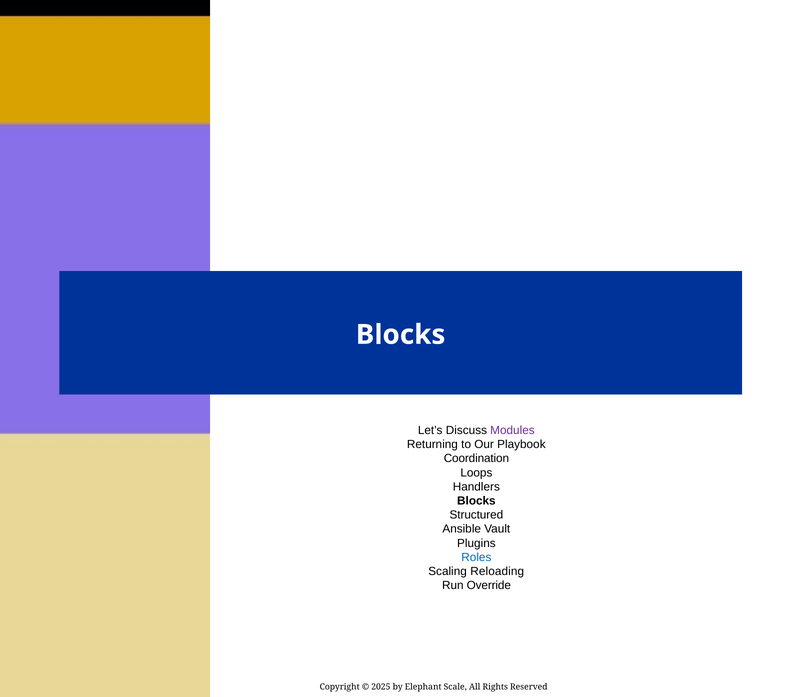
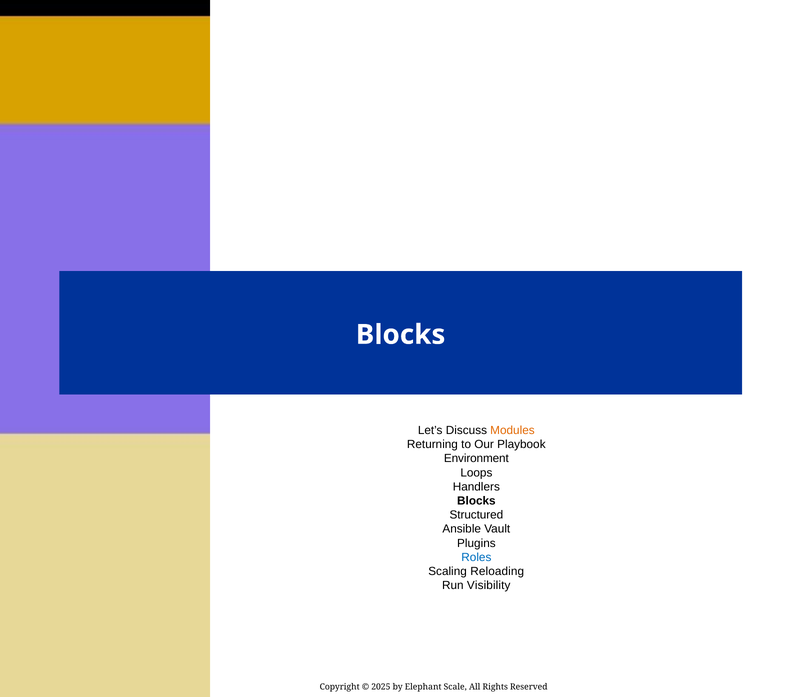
Modules colour: purple -> orange
Coordination: Coordination -> Environment
Override: Override -> Visibility
